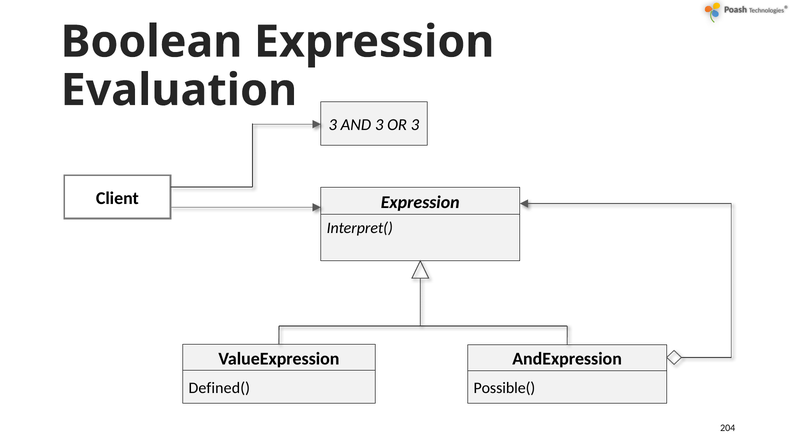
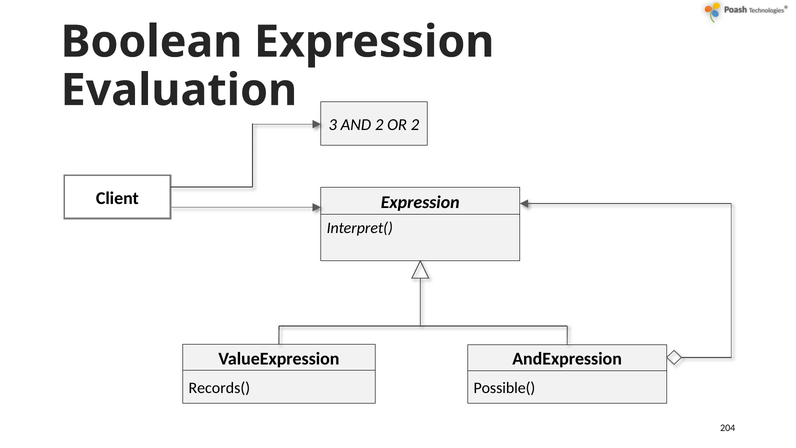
AND 3: 3 -> 2
OR 3: 3 -> 2
Defined(: Defined( -> Records(
